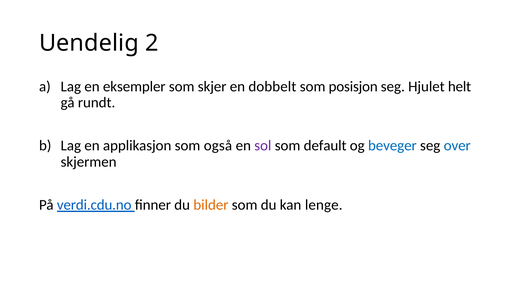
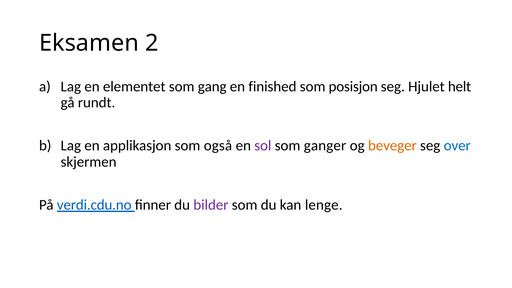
Uendelig: Uendelig -> Eksamen
eksempler: eksempler -> elementet
skjer: skjer -> gang
dobbelt: dobbelt -> finished
default: default -> ganger
beveger colour: blue -> orange
bilder colour: orange -> purple
